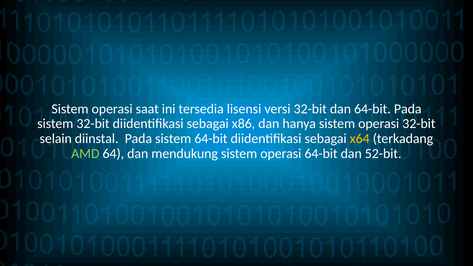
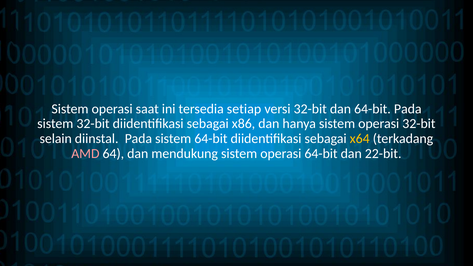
lisensi: lisensi -> setiap
AMD colour: light green -> pink
52-bit: 52-bit -> 22-bit
